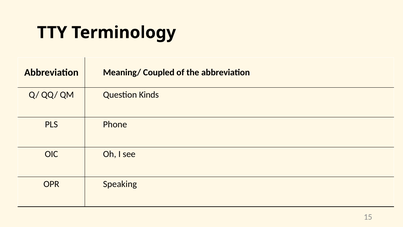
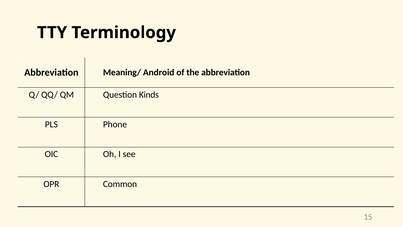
Coupled: Coupled -> Android
Speaking: Speaking -> Common
